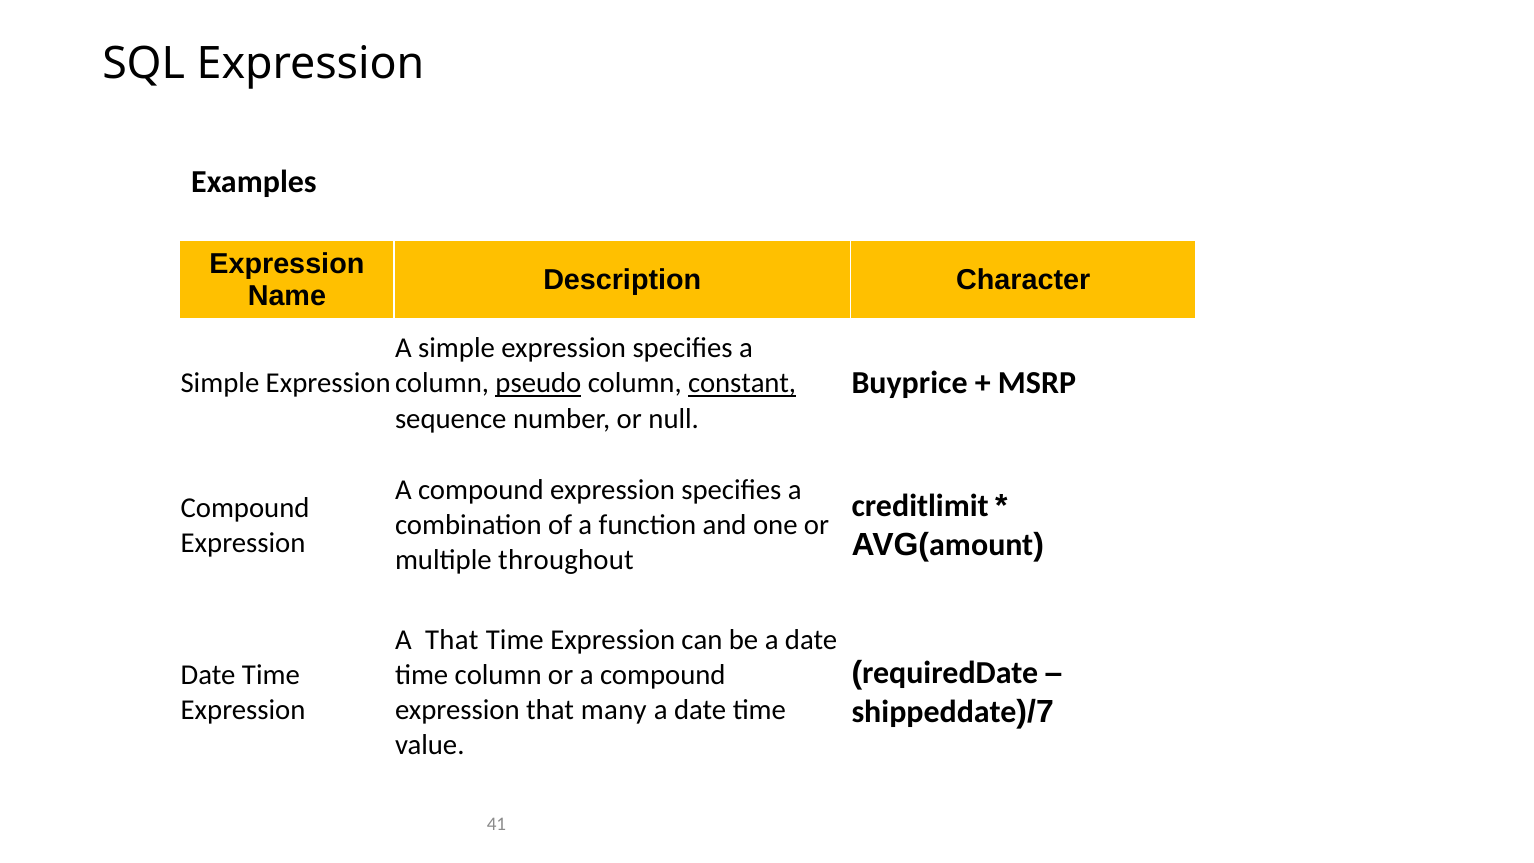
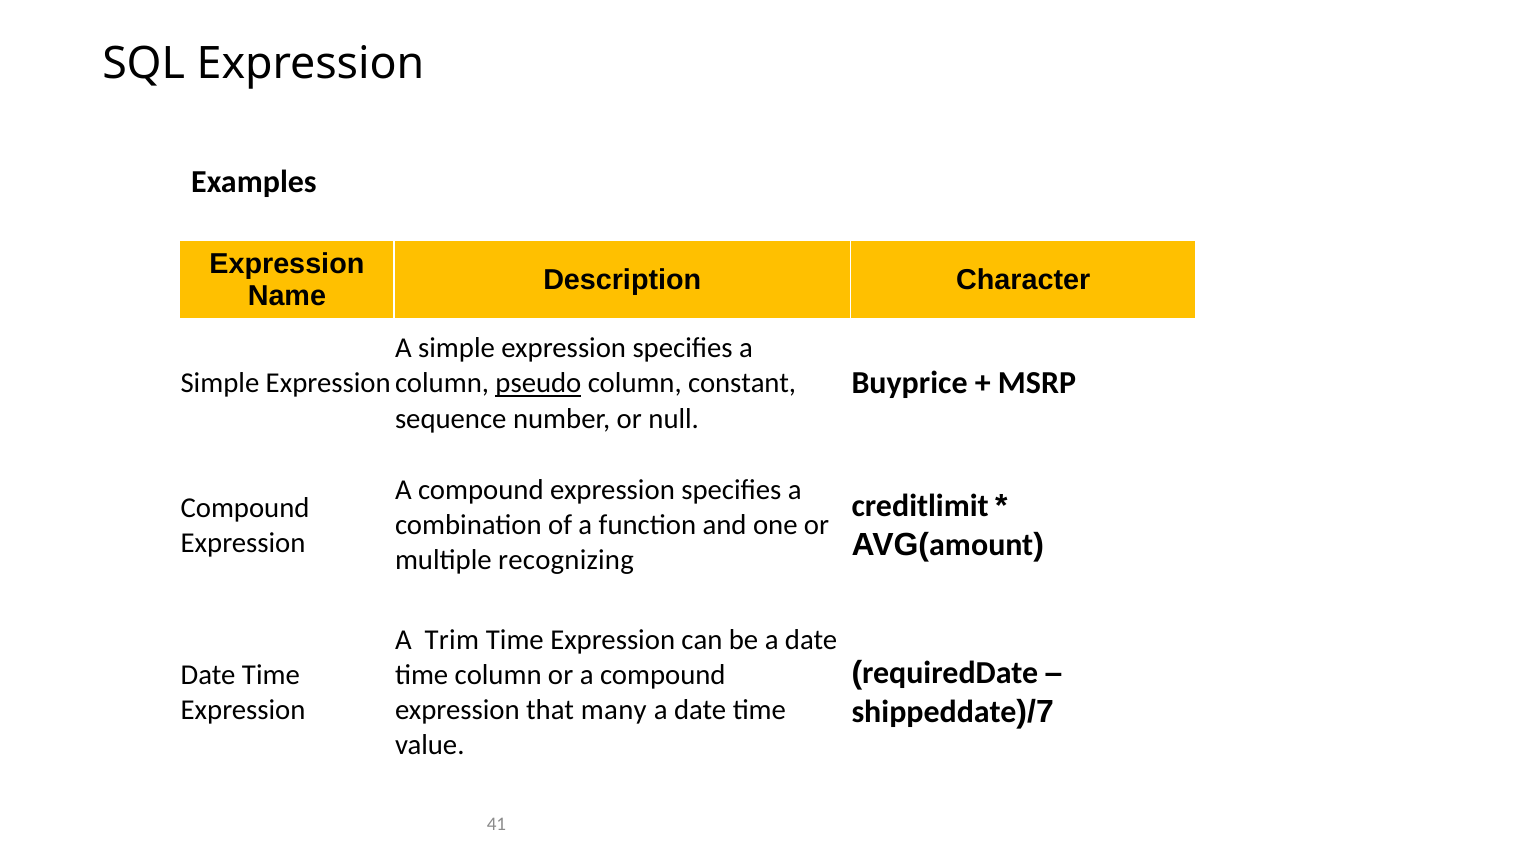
constant underline: present -> none
throughout: throughout -> recognizing
A That: That -> Trim
